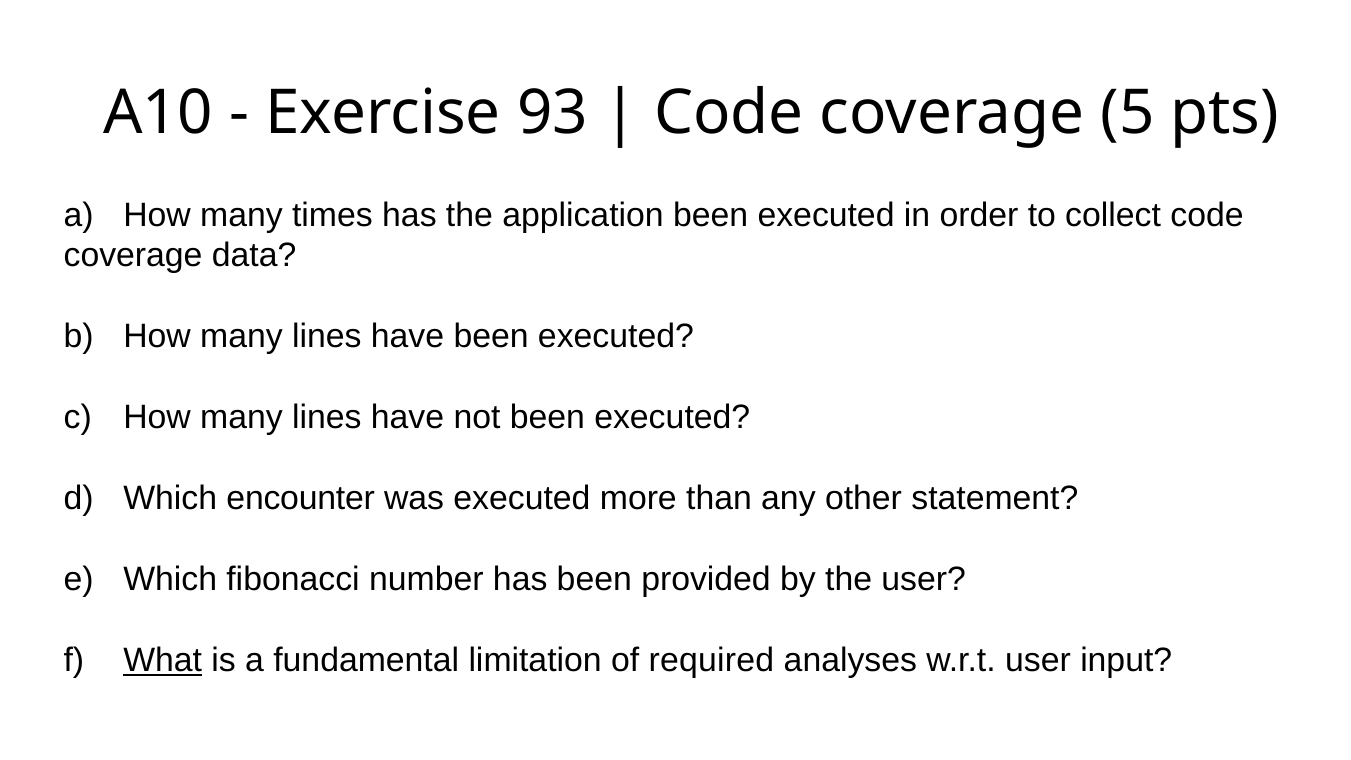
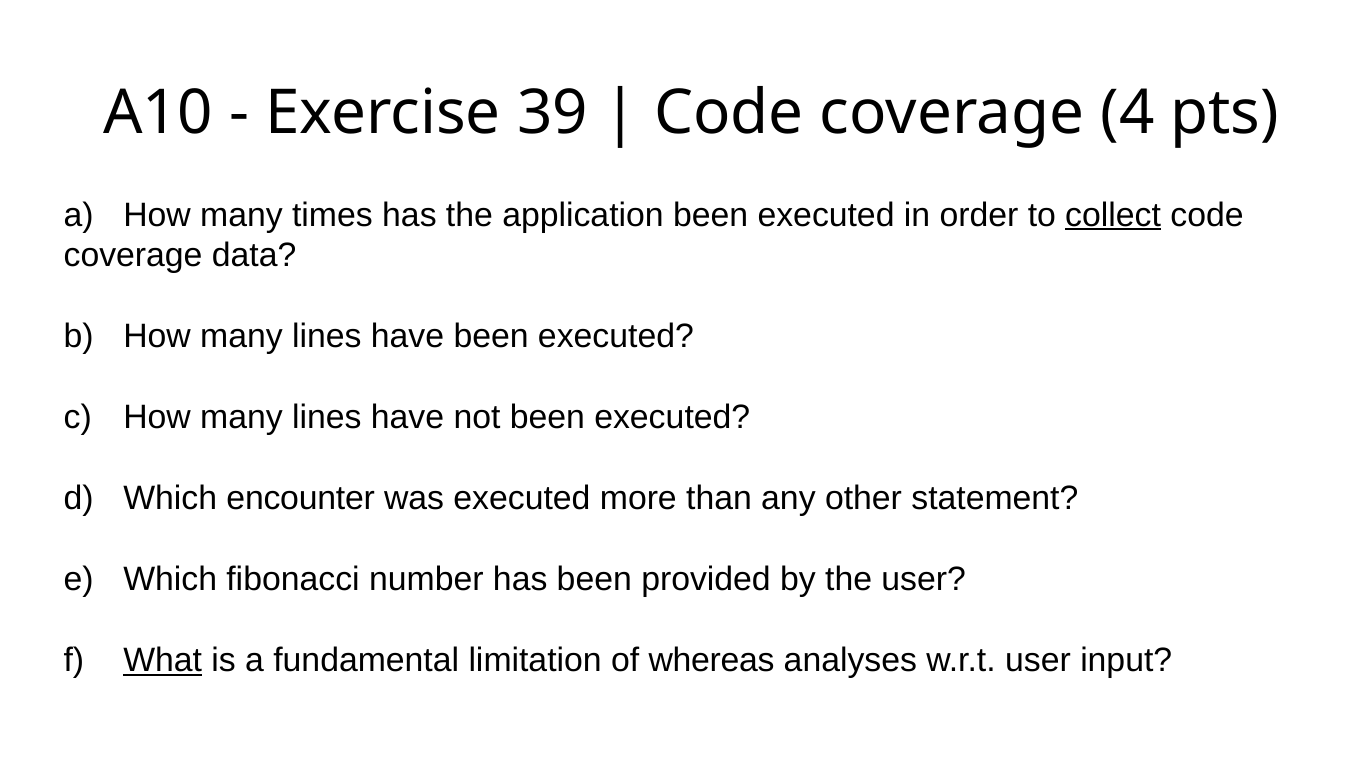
93: 93 -> 39
5: 5 -> 4
collect underline: none -> present
required: required -> whereas
